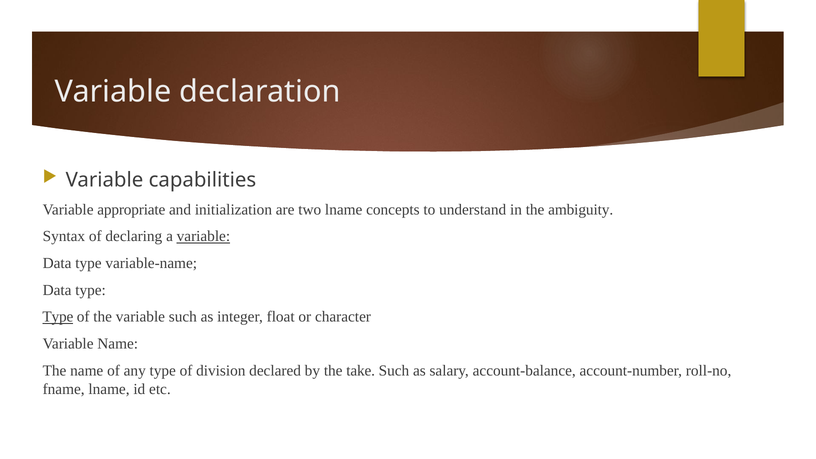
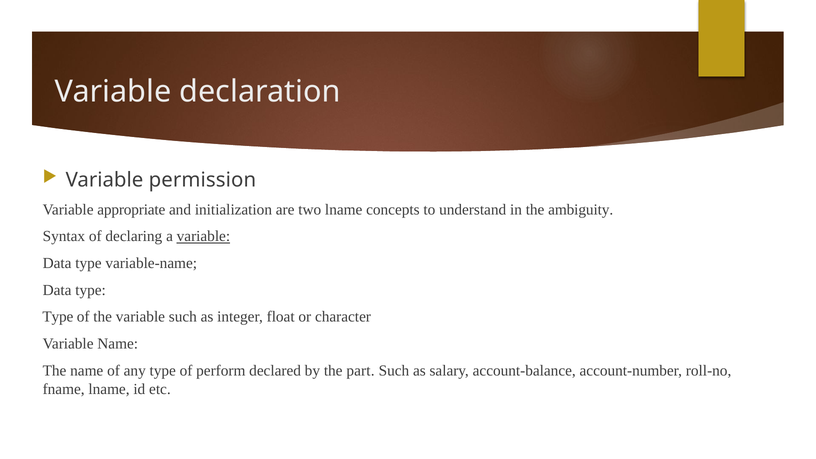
capabilities: capabilities -> permission
Type at (58, 317) underline: present -> none
division: division -> perform
take: take -> part
